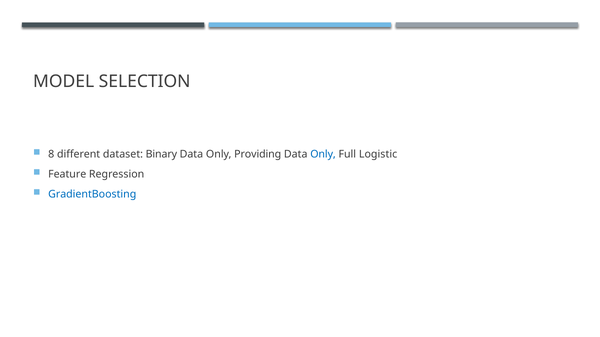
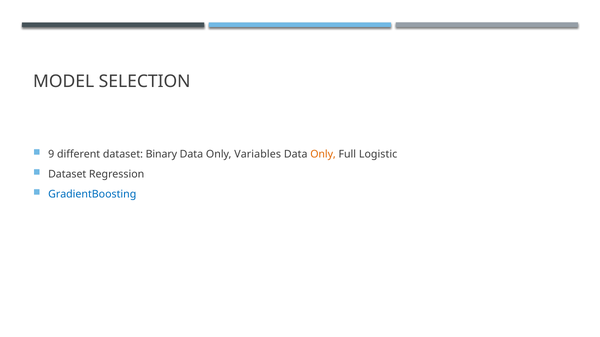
8: 8 -> 9
Providing: Providing -> Variables
Only at (323, 155) colour: blue -> orange
Feature at (67, 175): Feature -> Dataset
